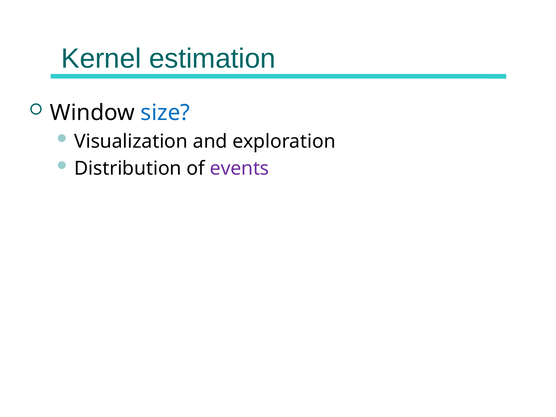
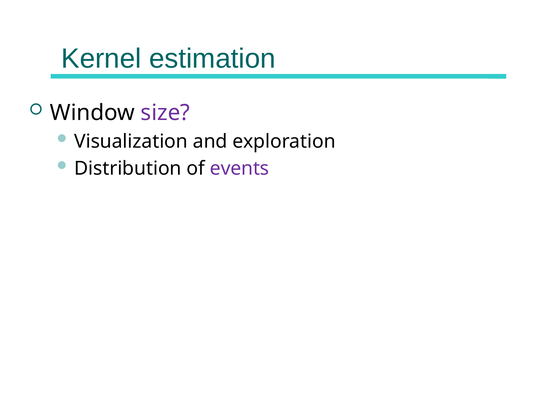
size colour: blue -> purple
